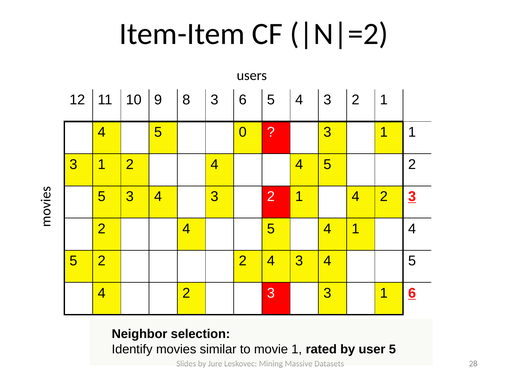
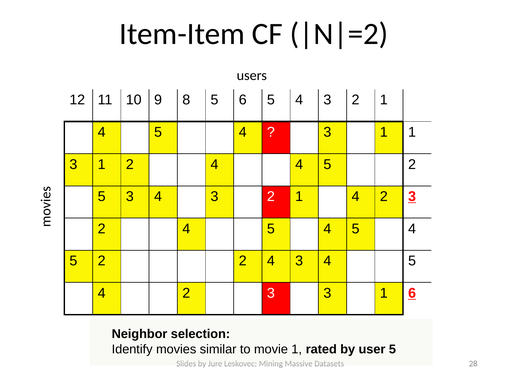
8 3: 3 -> 5
0 at (243, 132): 0 -> 4
1 at (356, 229): 1 -> 5
